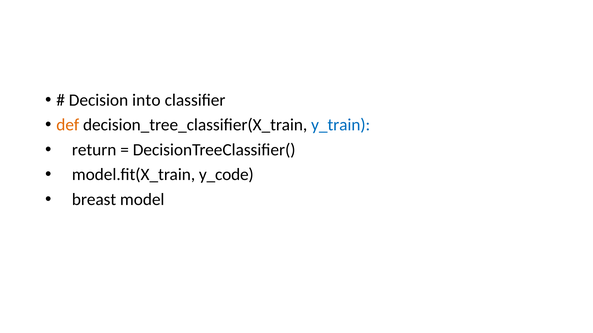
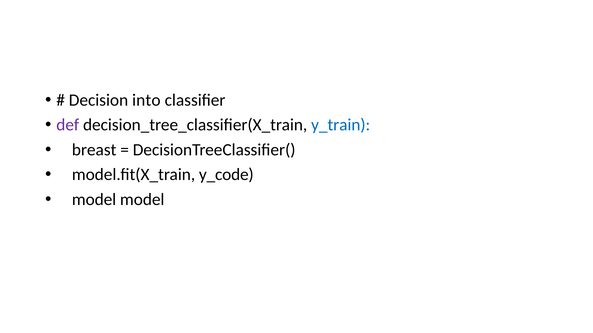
def colour: orange -> purple
return: return -> breast
breast at (94, 200): breast -> model
